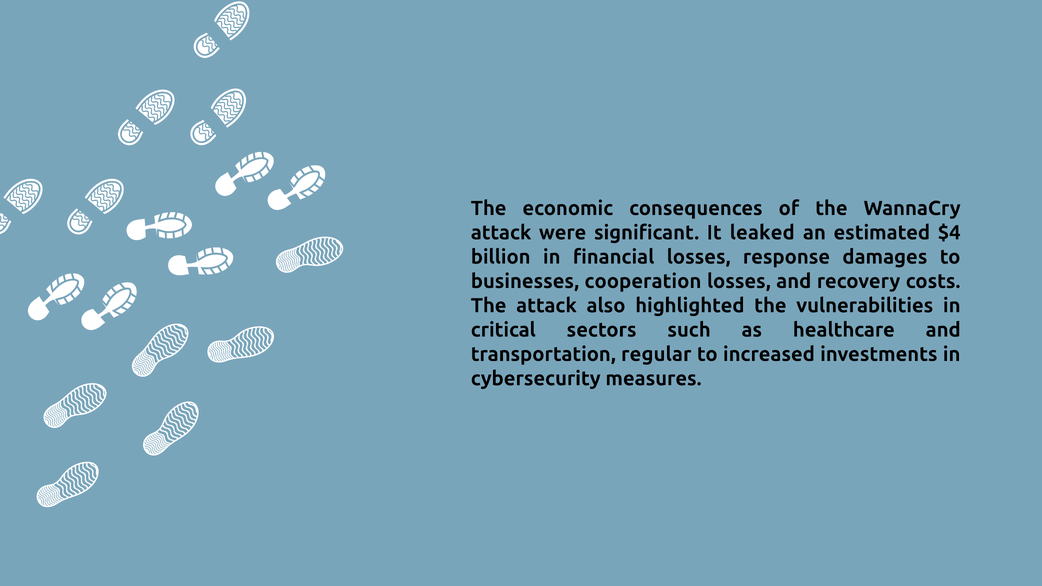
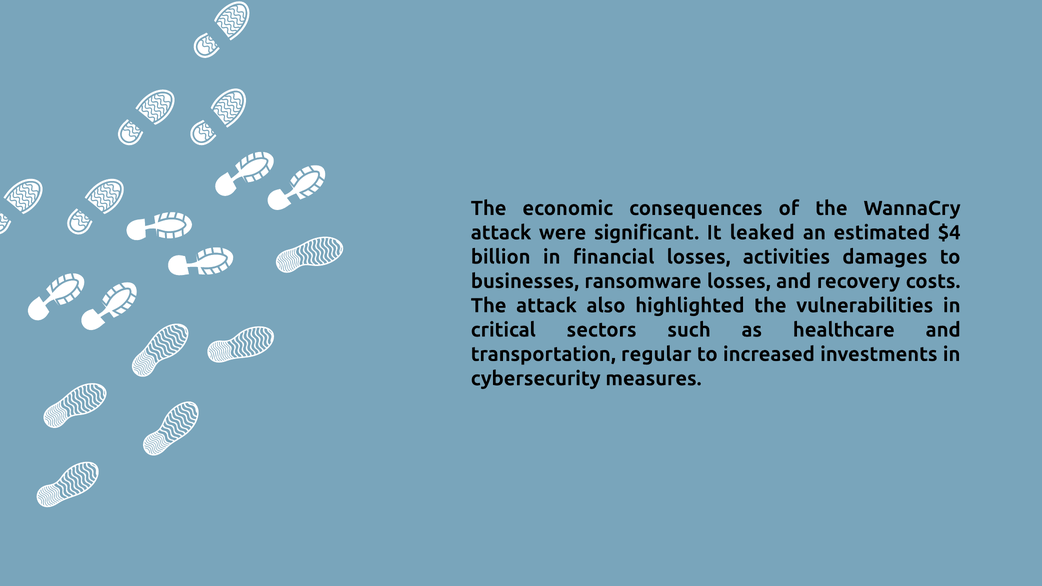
response: response -> activities
cooperation: cooperation -> ransomware
